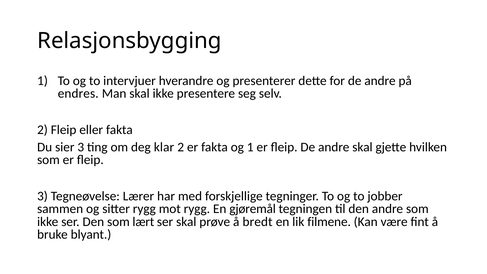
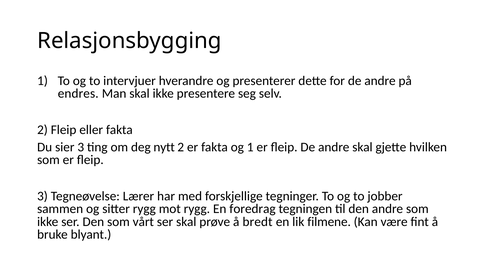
klar: klar -> nytt
gjøremål: gjøremål -> foredrag
lært: lært -> vårt
